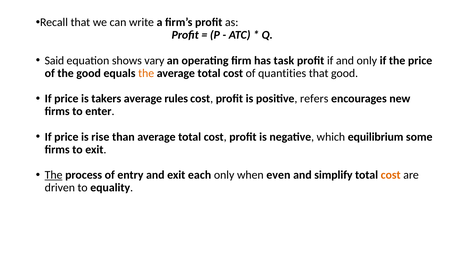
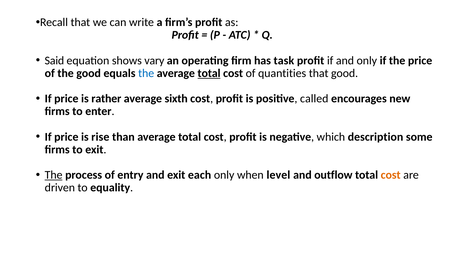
the at (146, 73) colour: orange -> blue
total at (209, 73) underline: none -> present
takers: takers -> rather
rules: rules -> sixth
refers: refers -> called
equilibrium: equilibrium -> description
even: even -> level
simplify: simplify -> outflow
